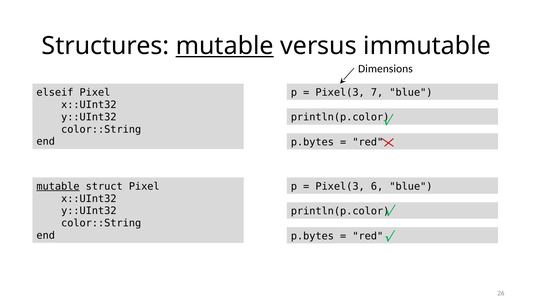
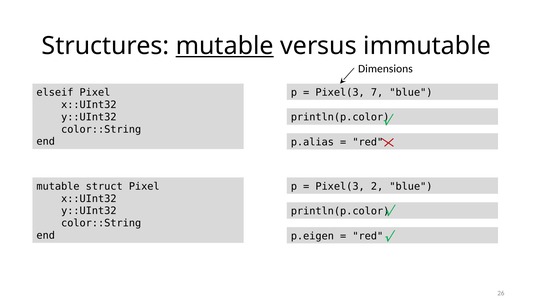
p.bytes at (312, 142): p.bytes -> p.alias
mutable at (58, 186) underline: present -> none
6: 6 -> 2
p.bytes at (312, 236): p.bytes -> p.eigen
